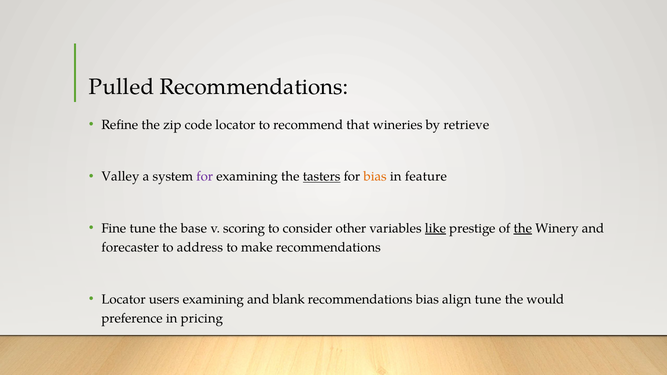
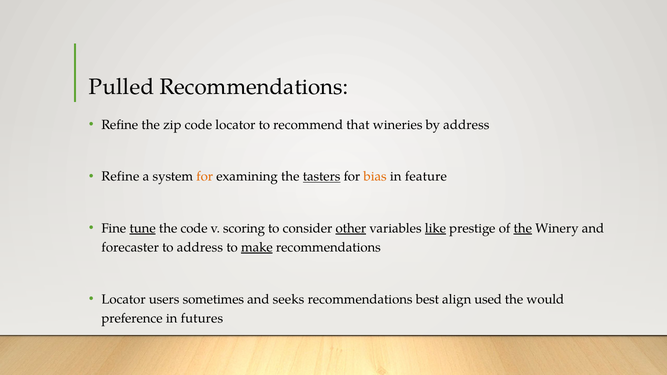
by retrieve: retrieve -> address
Valley at (120, 177): Valley -> Refine
for at (205, 177) colour: purple -> orange
tune at (143, 229) underline: none -> present
the base: base -> code
other underline: none -> present
make underline: none -> present
users examining: examining -> sometimes
blank: blank -> seeks
recommendations bias: bias -> best
align tune: tune -> used
pricing: pricing -> futures
